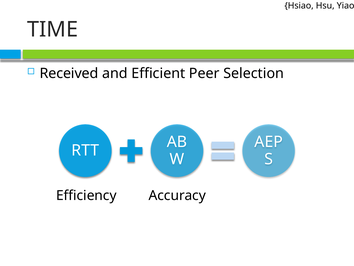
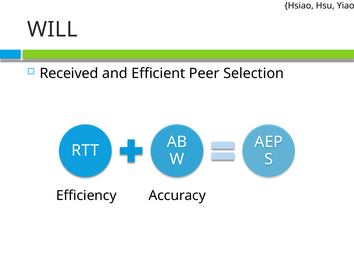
TIME: TIME -> WILL
